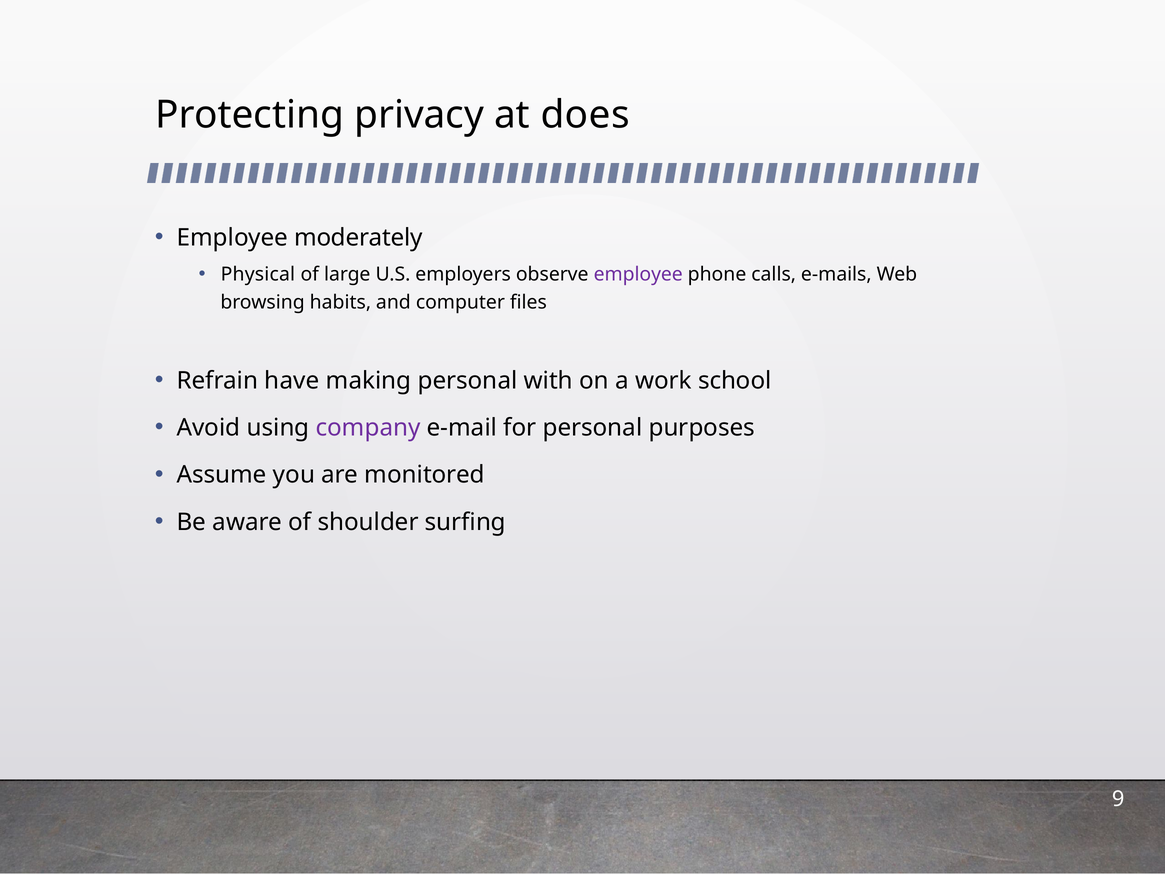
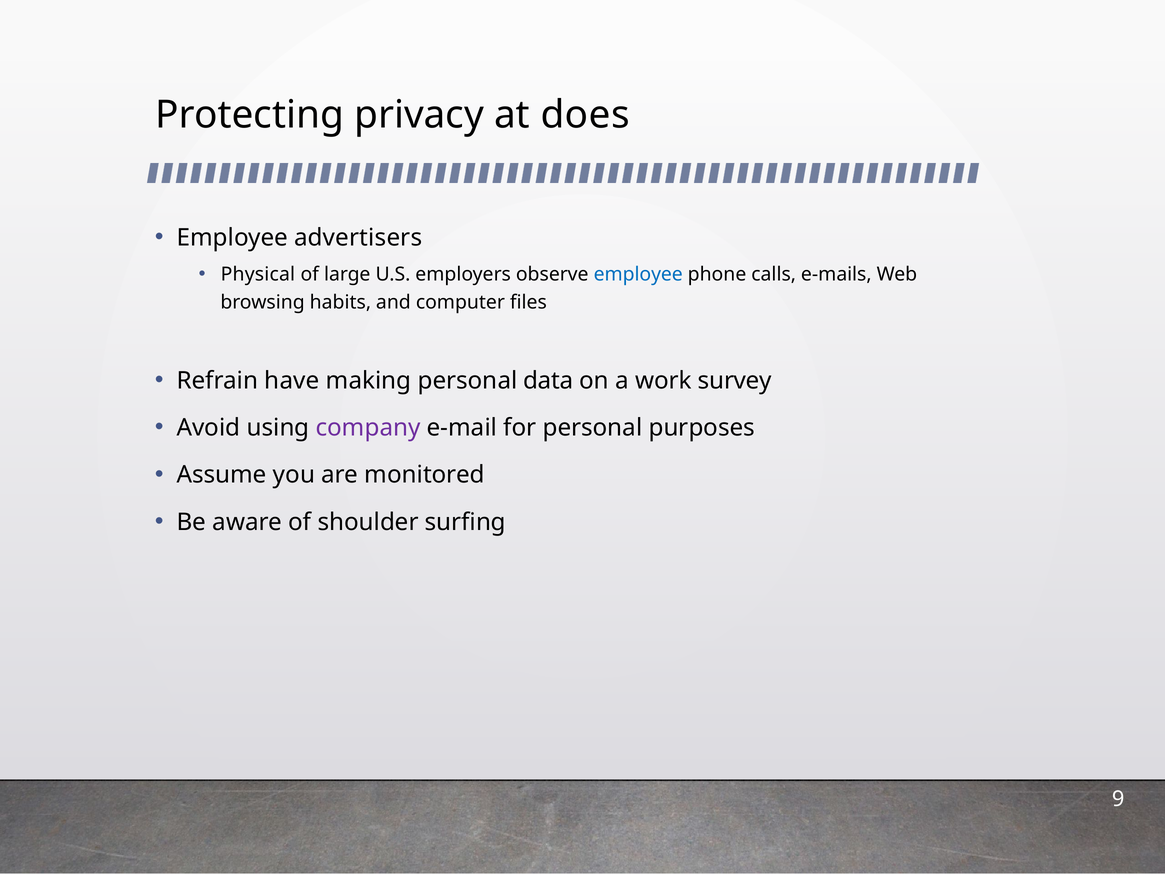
moderately: moderately -> advertisers
employee at (638, 274) colour: purple -> blue
with: with -> data
school: school -> survey
